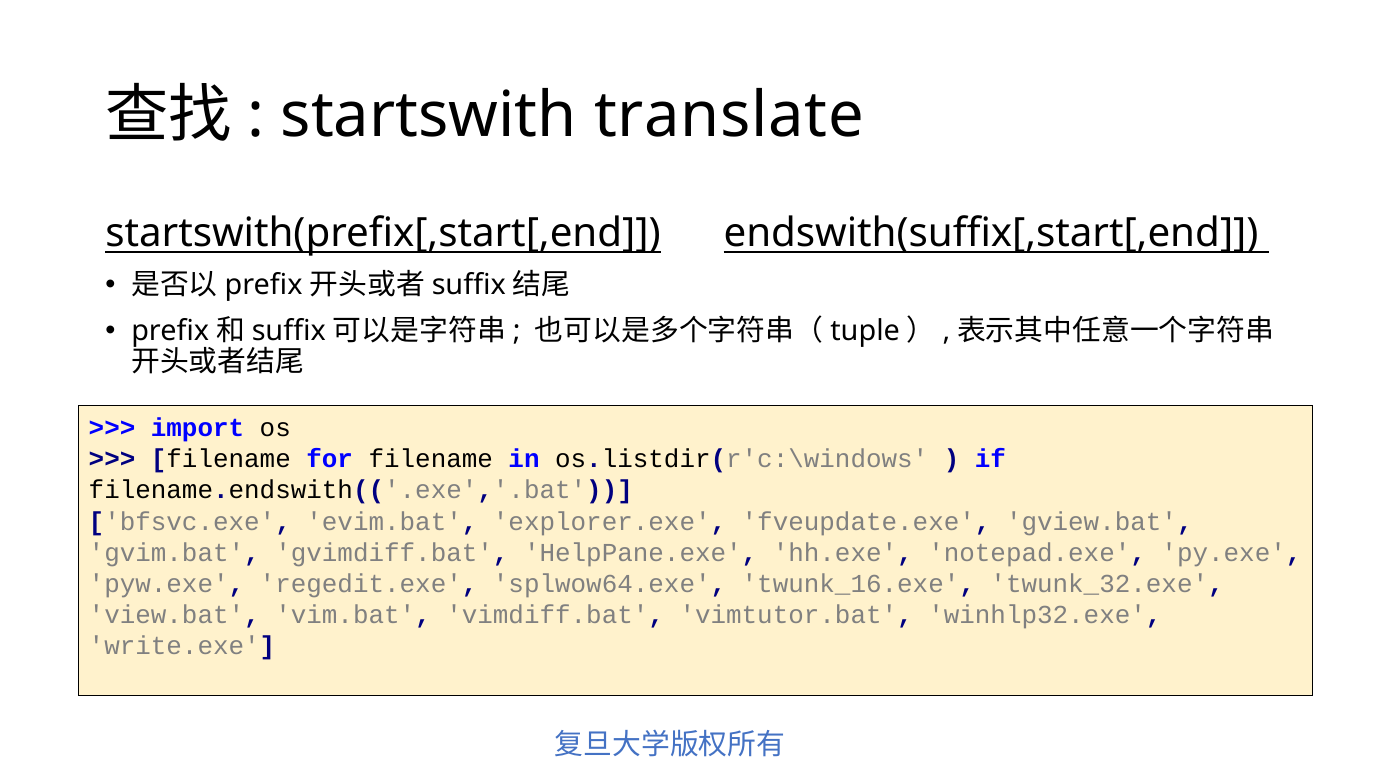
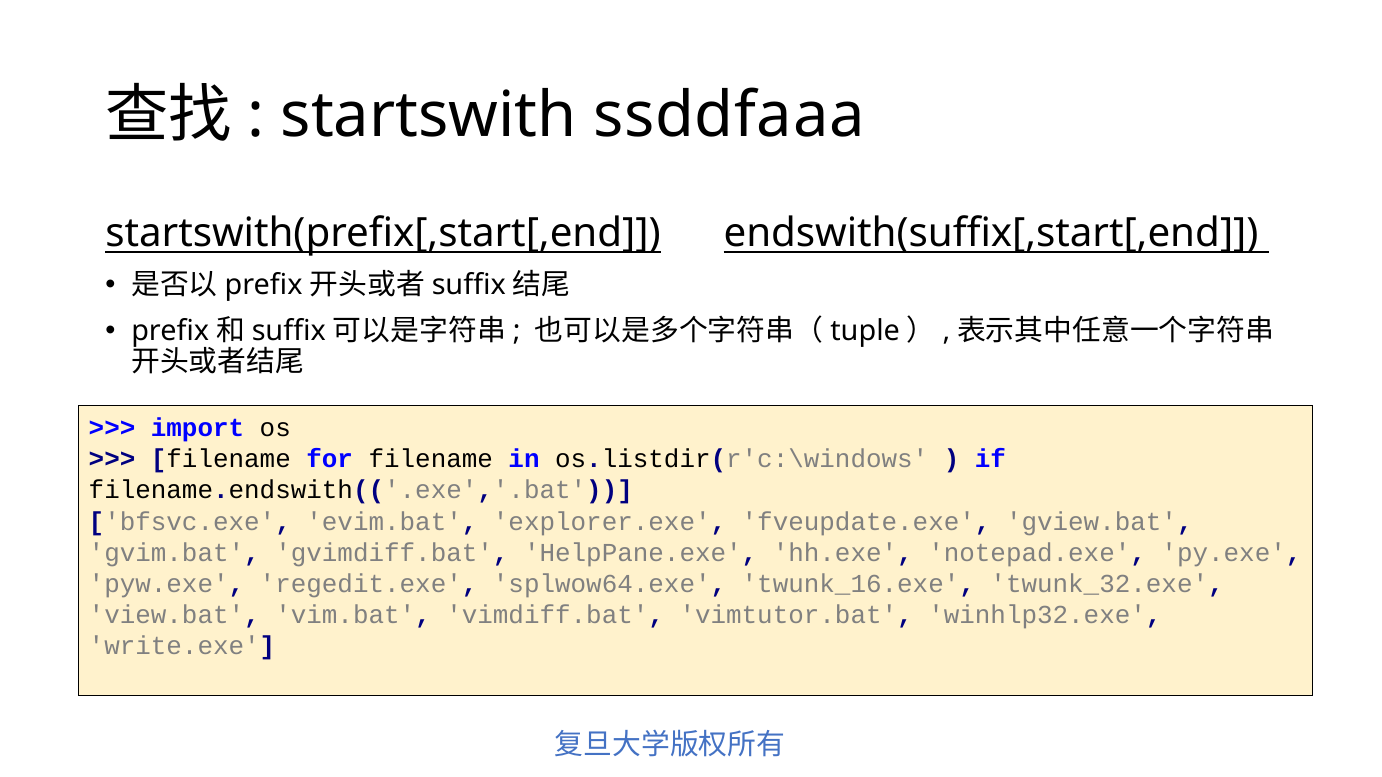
translate: translate -> ssddfaaa
